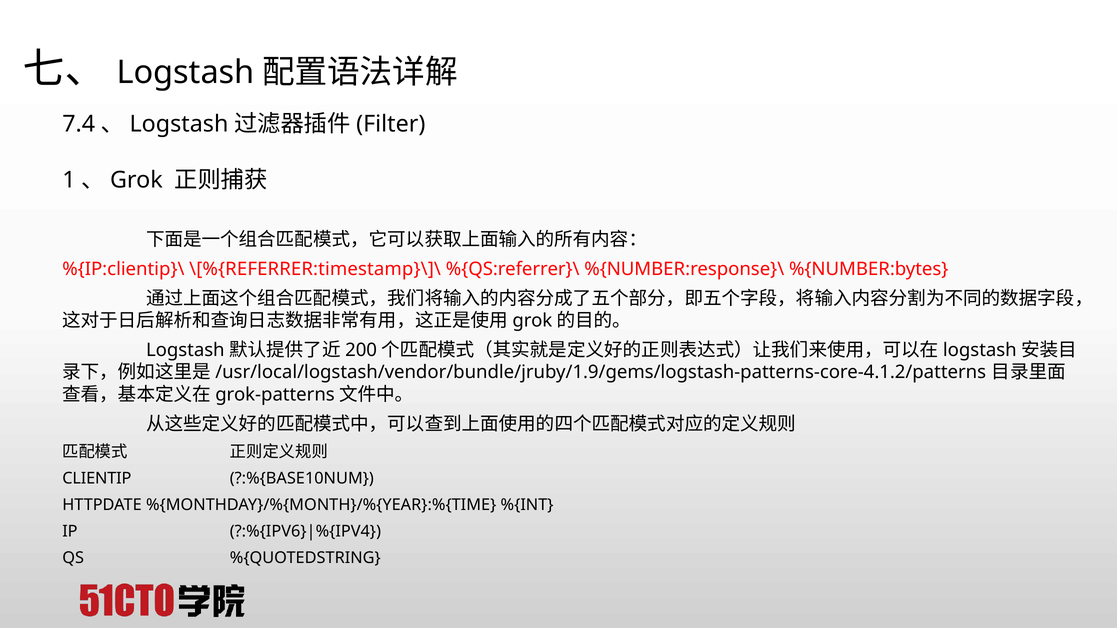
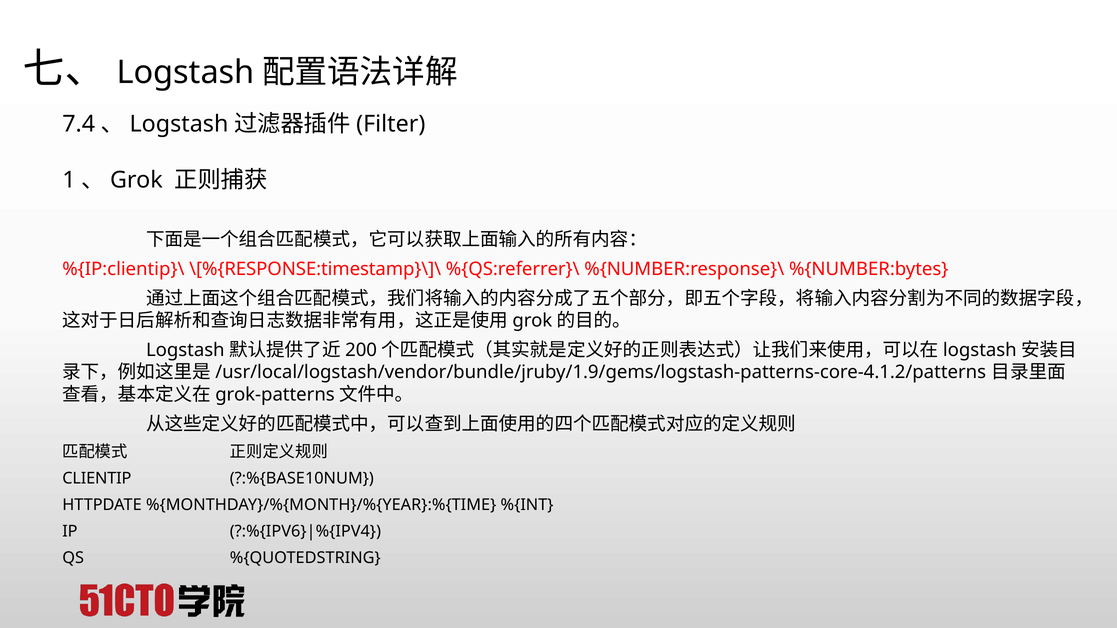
\[%{REFERRER:timestamp}\]\: \[%{REFERRER:timestamp}\]\ -> \[%{RESPONSE:timestamp}\]\
